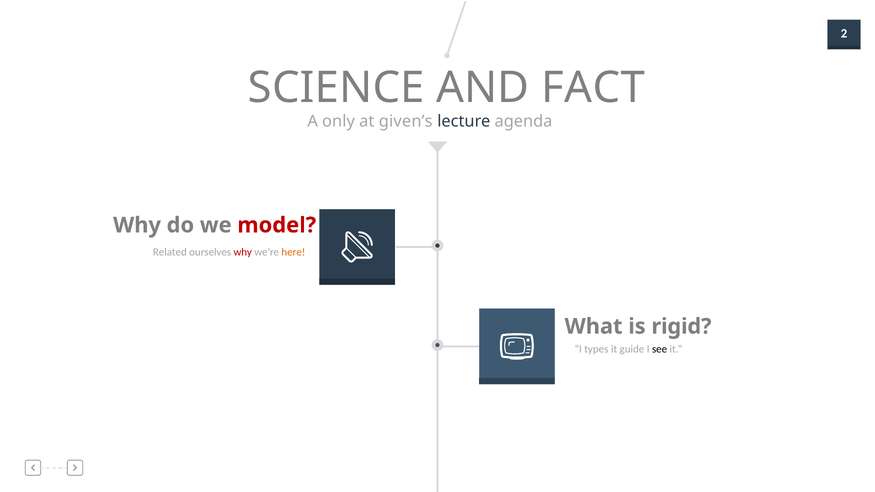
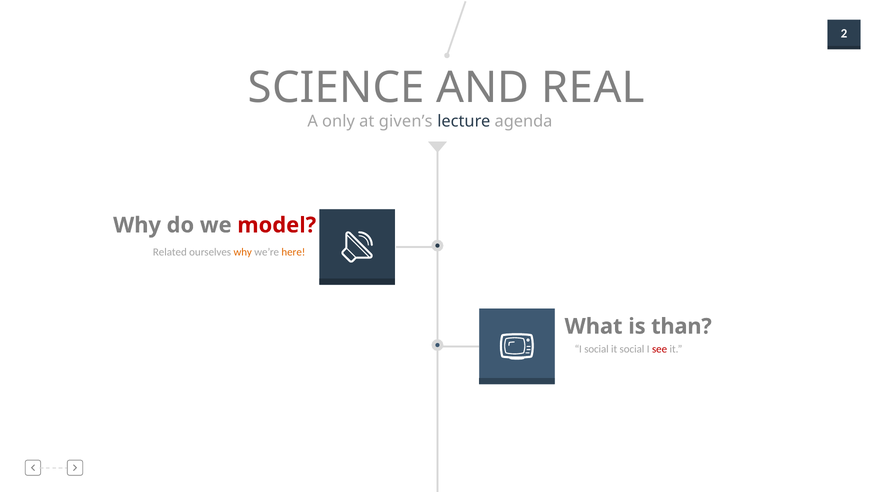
FACT: FACT -> REAL
why at (243, 252) colour: red -> orange
rigid: rigid -> than
I types: types -> social
it guide: guide -> social
see colour: black -> red
